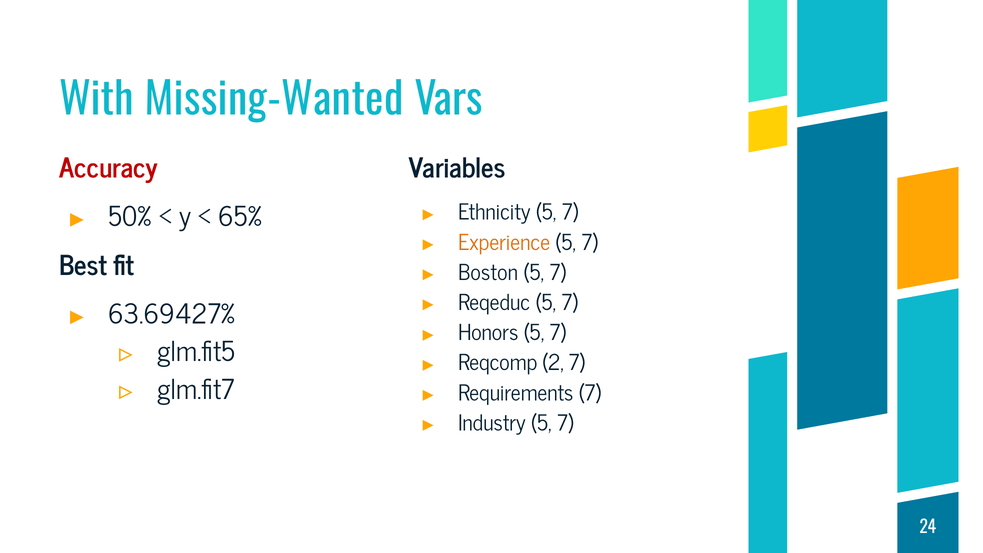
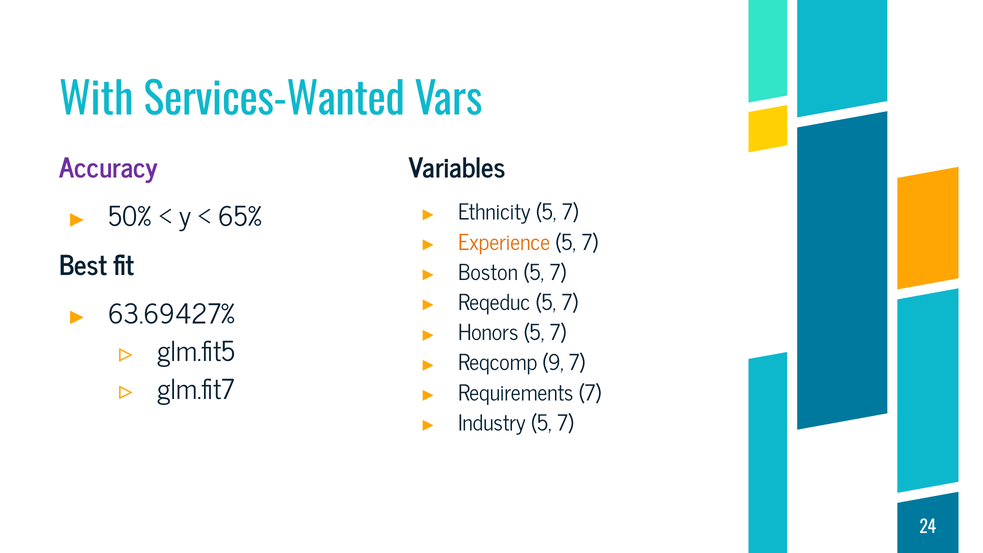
Missing-Wanted: Missing-Wanted -> Services-Wanted
Accuracy colour: red -> purple
2: 2 -> 9
